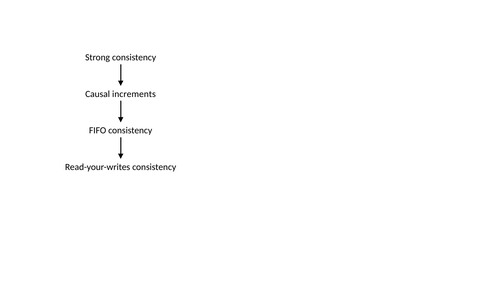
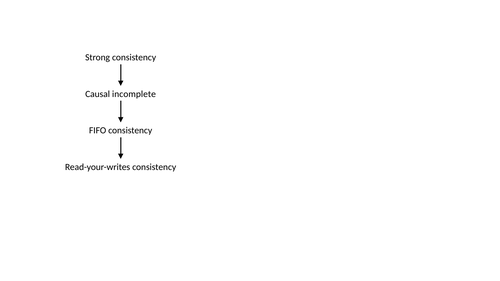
increments: increments -> incomplete
